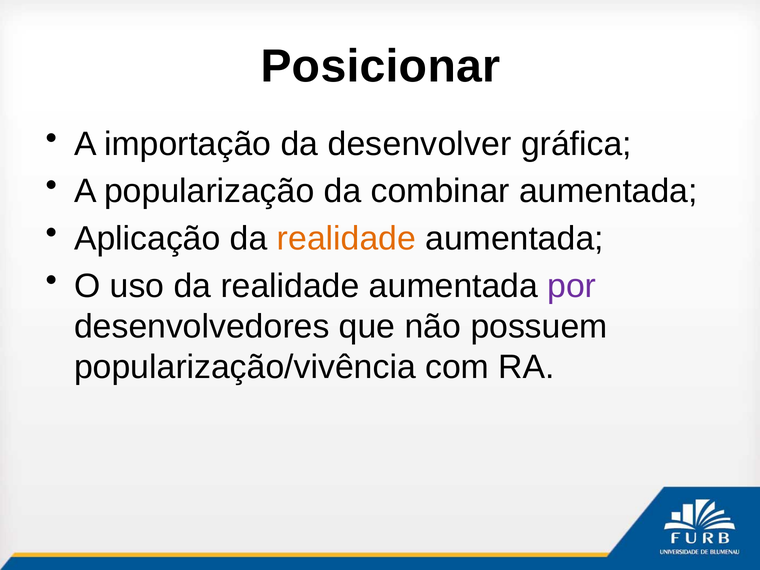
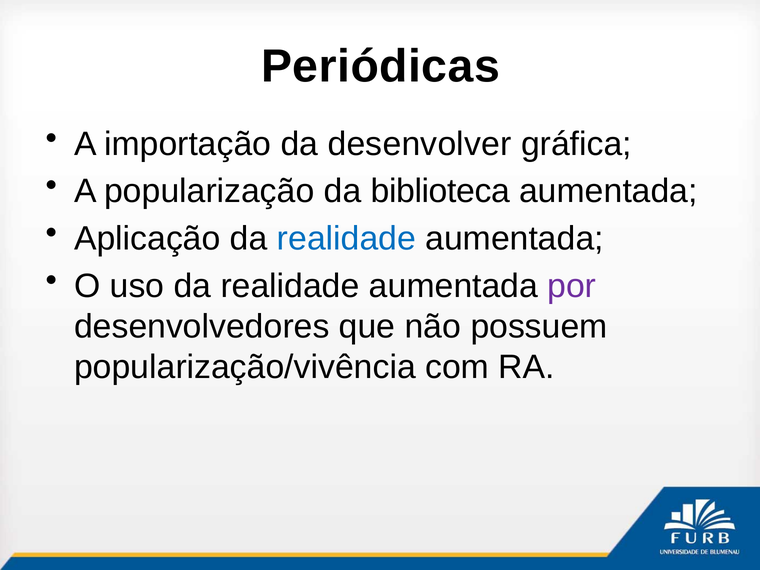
Posicionar: Posicionar -> Periódicas
combinar: combinar -> biblioteca
realidade at (346, 239) colour: orange -> blue
